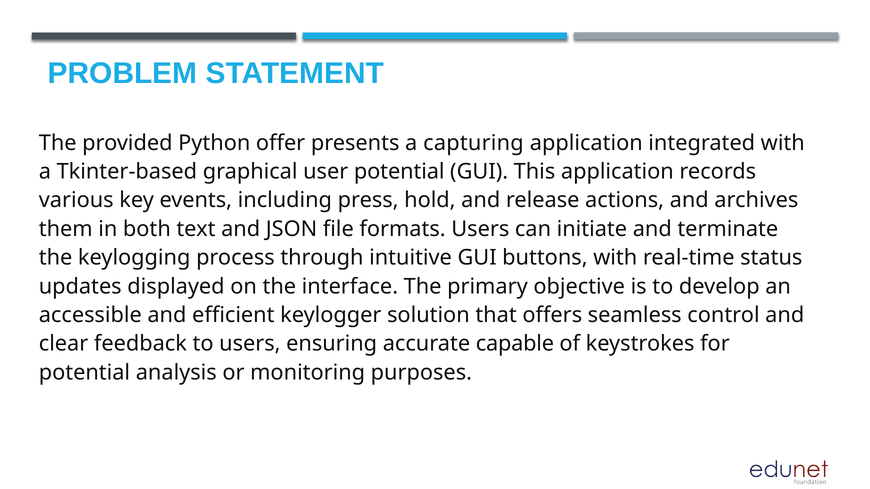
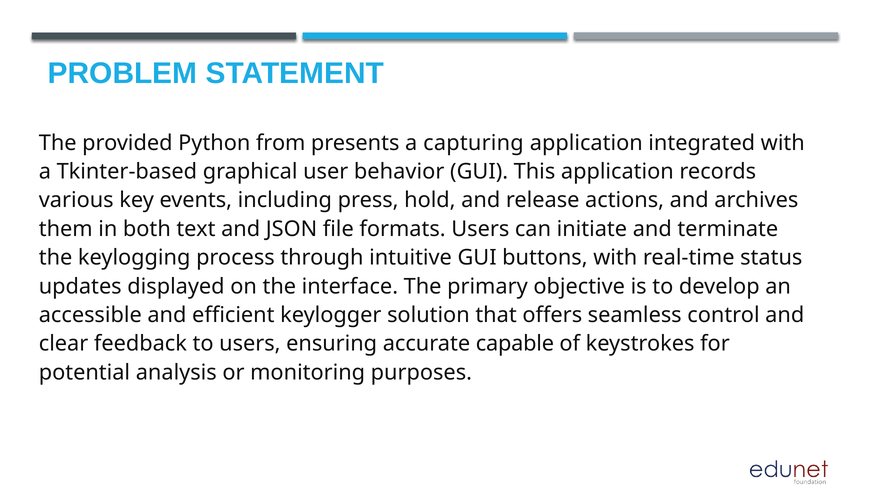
offer: offer -> from
user potential: potential -> behavior
